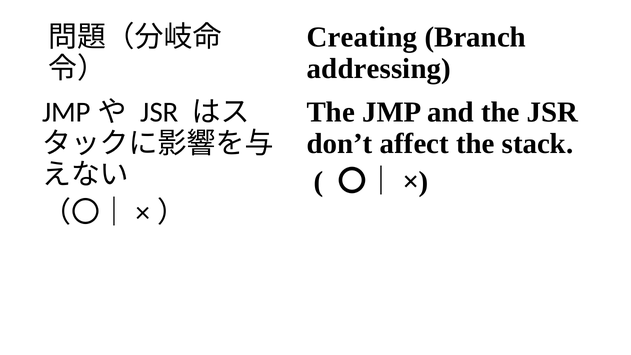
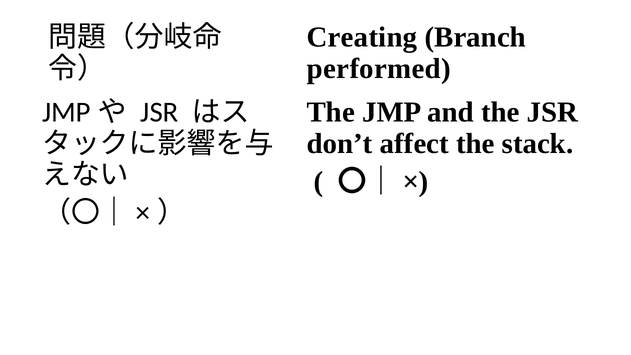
addressing: addressing -> performed
